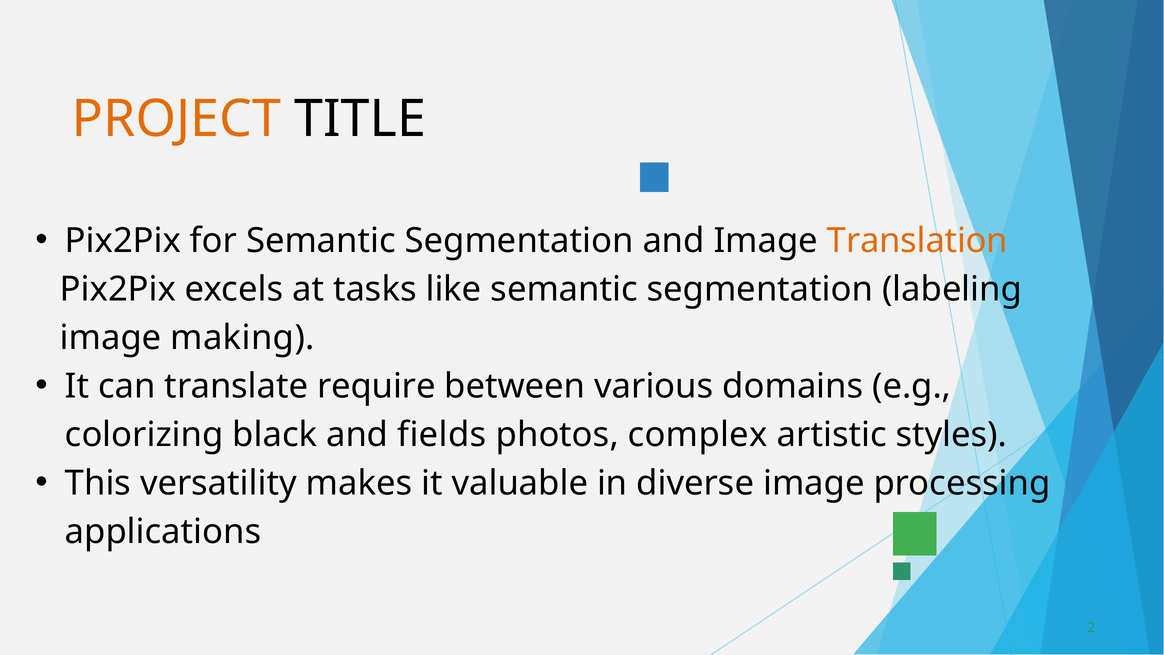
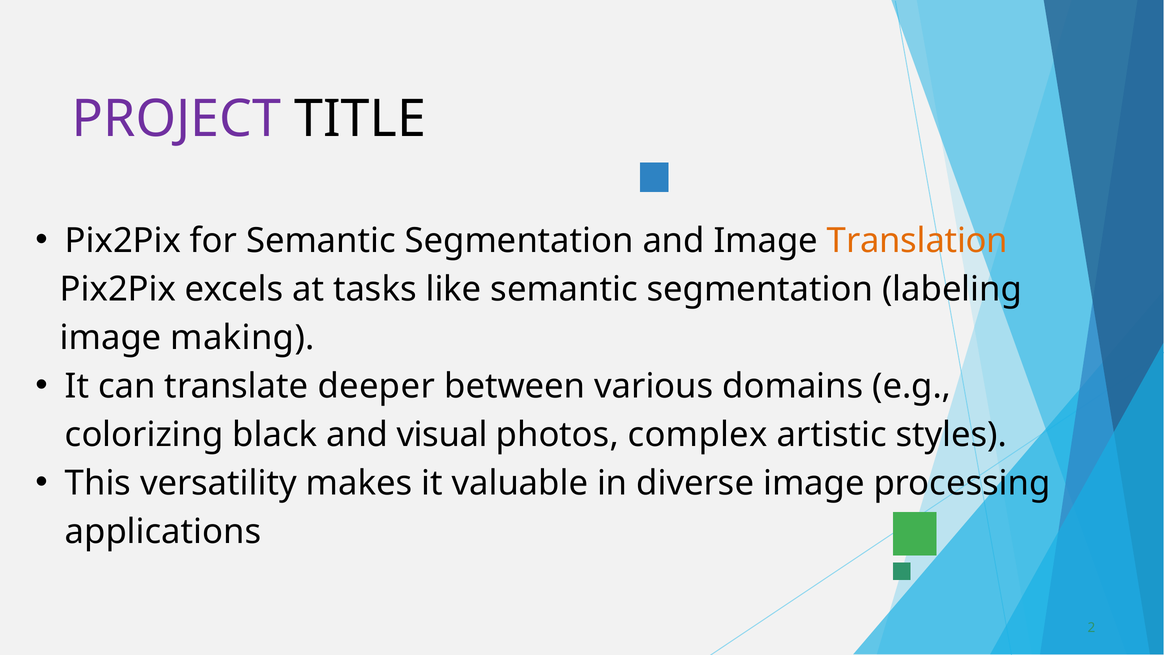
PROJECT colour: orange -> purple
require: require -> deeper
fields: fields -> visual
